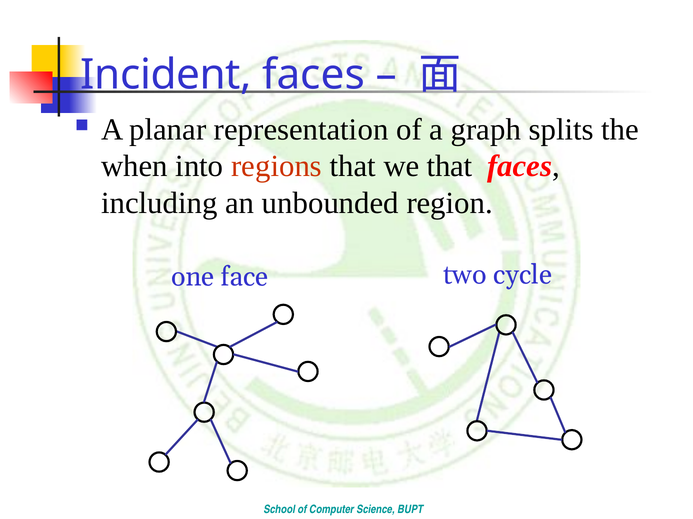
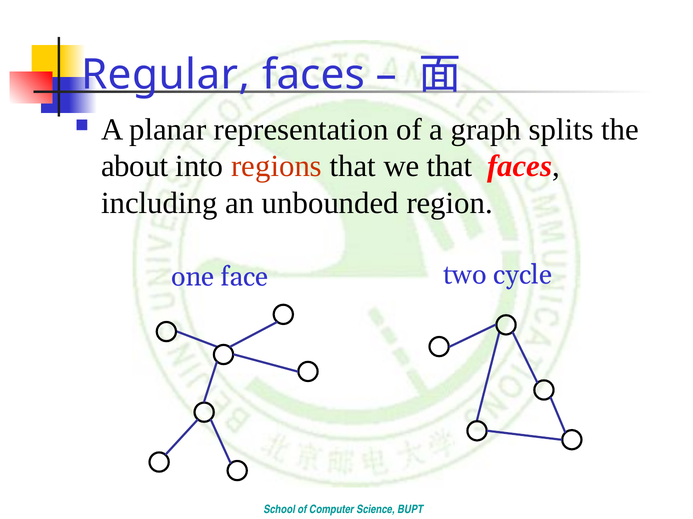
Incident: Incident -> Regular
when: when -> about
